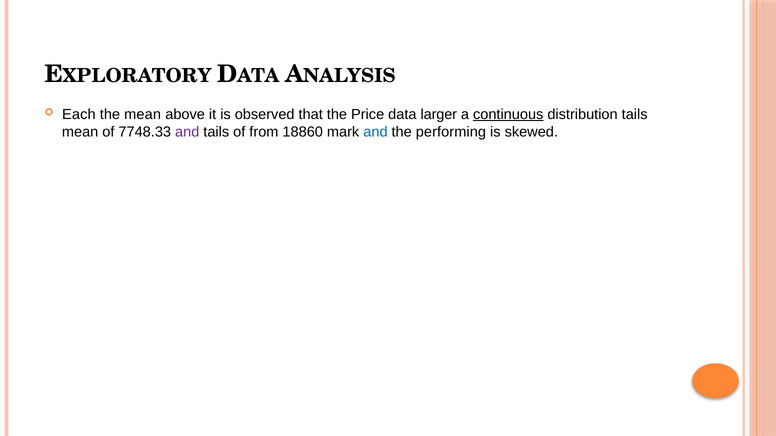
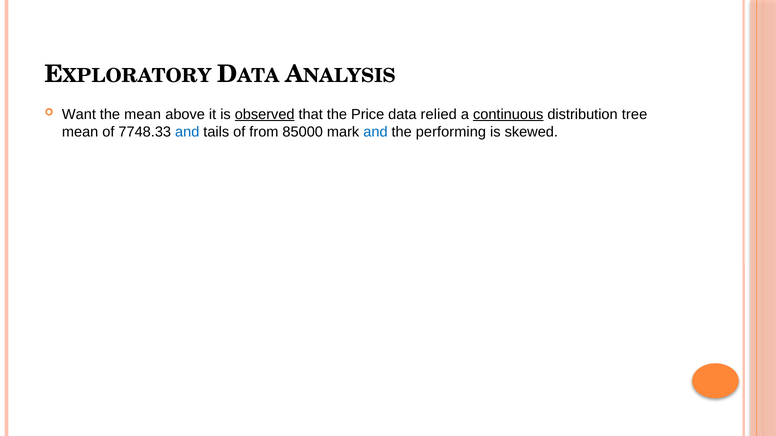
Each: Each -> Want
observed underline: none -> present
larger: larger -> relied
distribution tails: tails -> tree
and at (187, 132) colour: purple -> blue
18860: 18860 -> 85000
